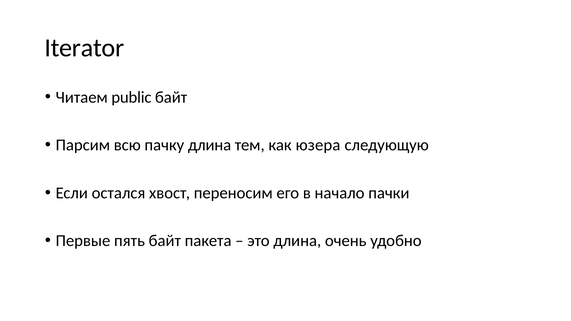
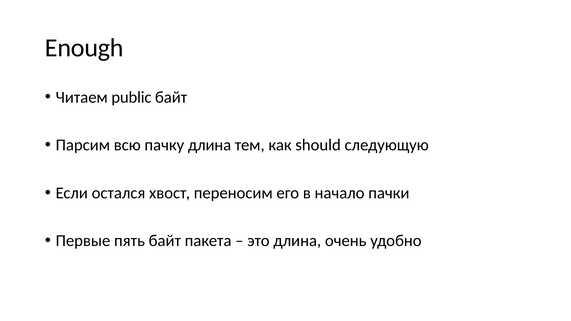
Iterator: Iterator -> Enough
юзера: юзера -> should
